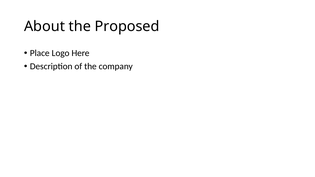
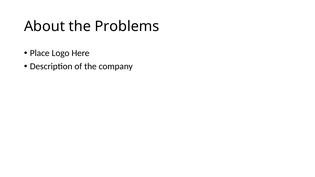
Proposed: Proposed -> Problems
